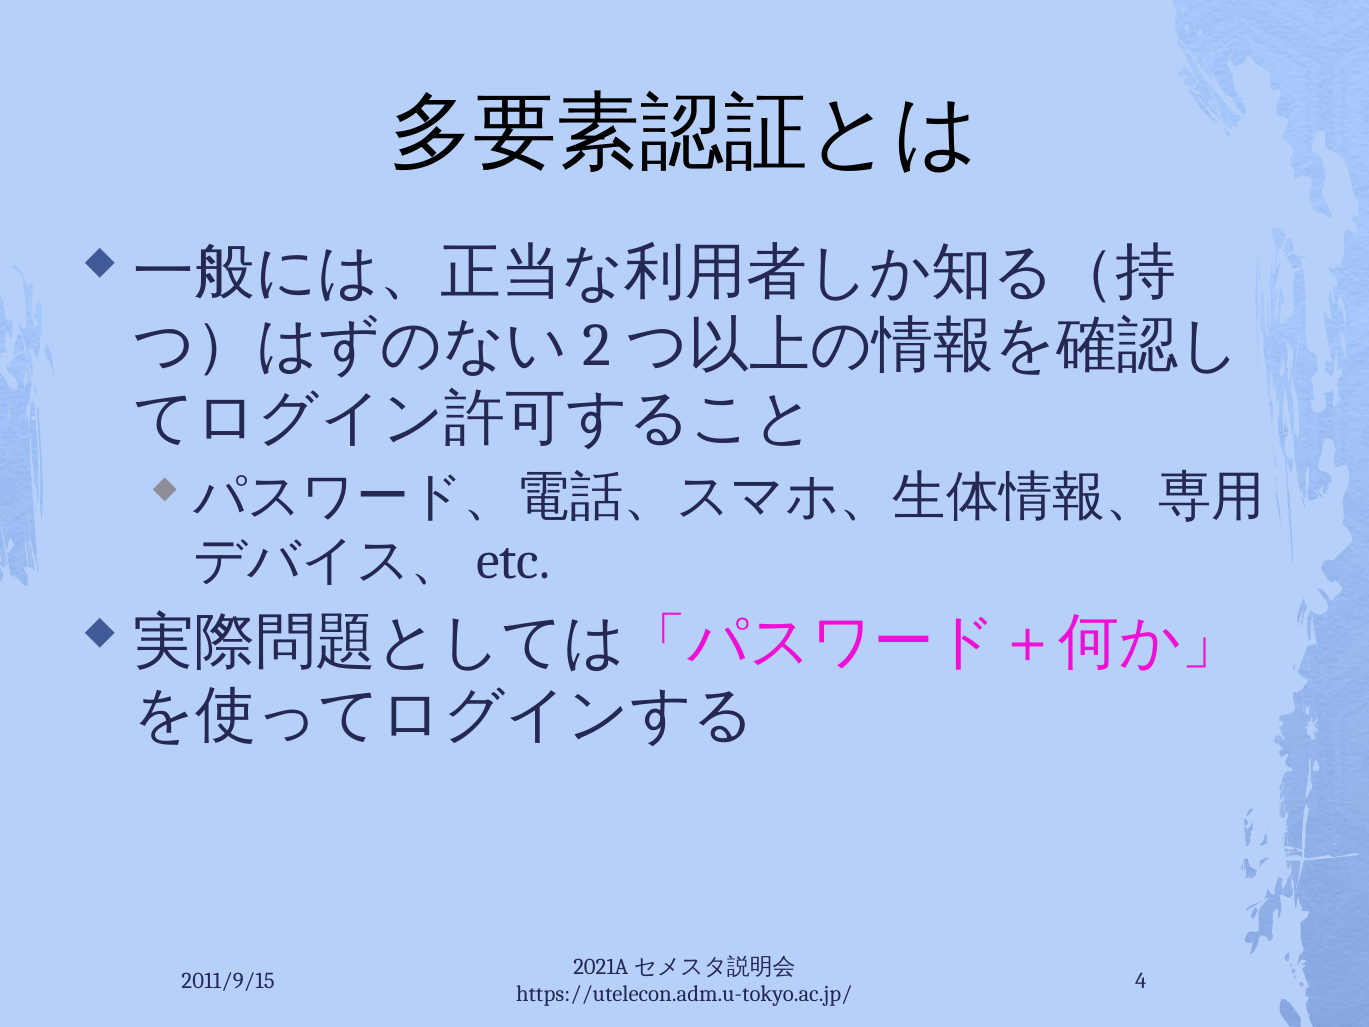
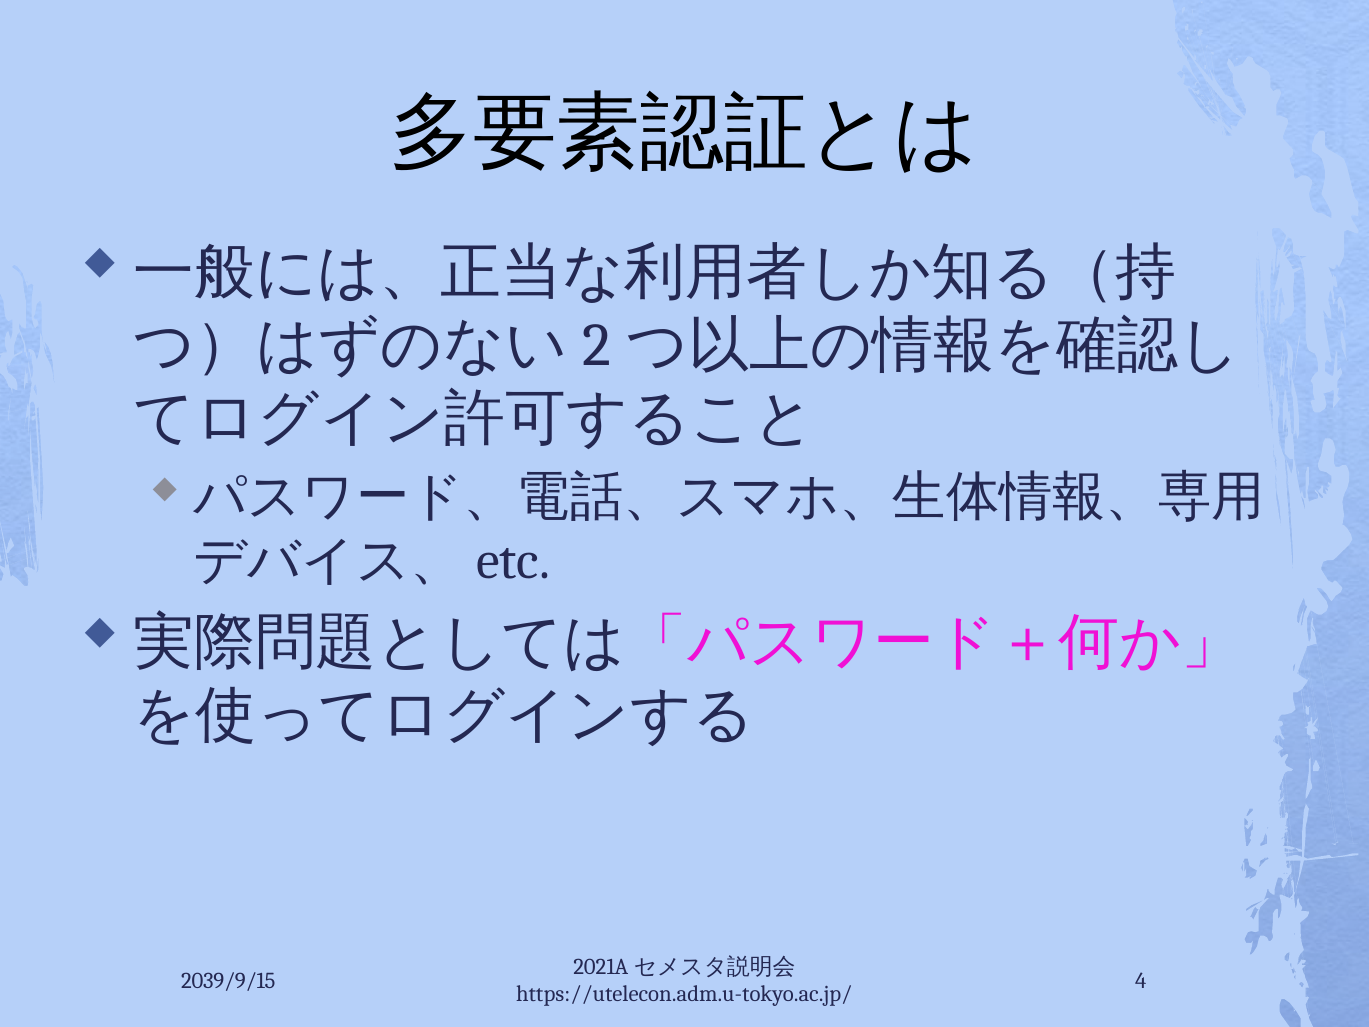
2011/9/15: 2011/9/15 -> 2039/9/15
